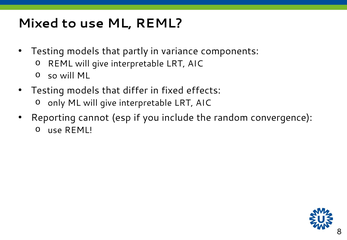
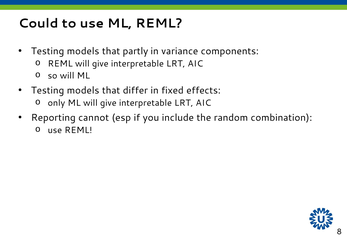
Mixed: Mixed -> Could
convergence: convergence -> combination
